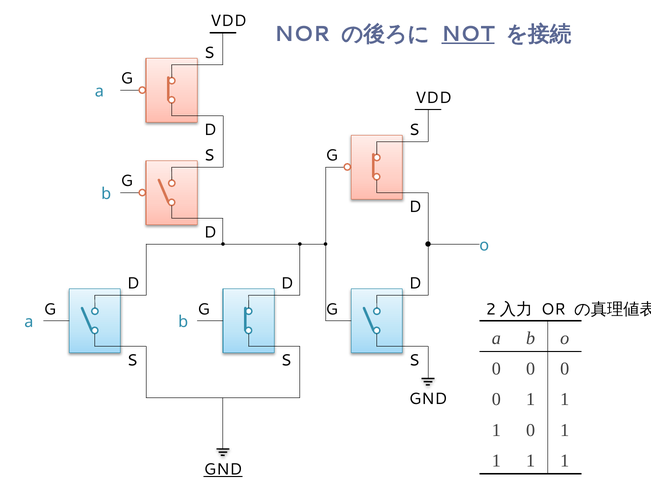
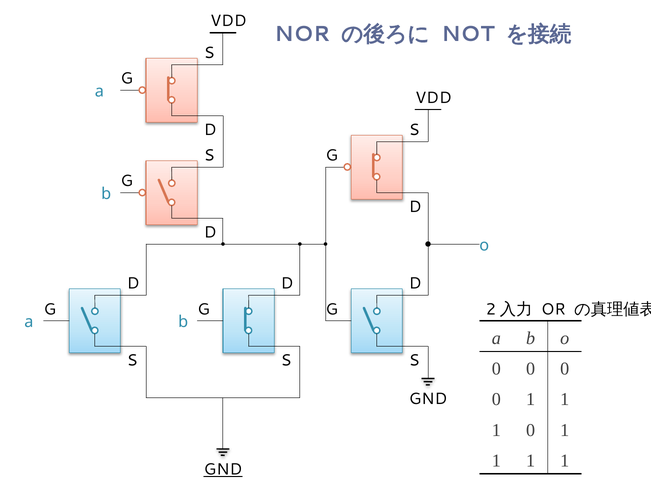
NOT underline: present -> none
